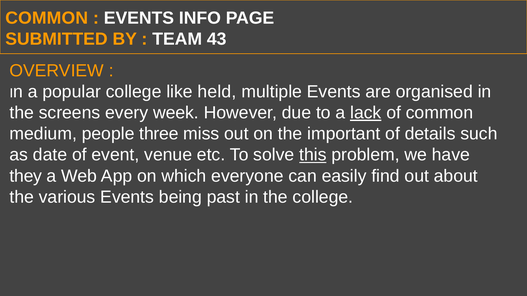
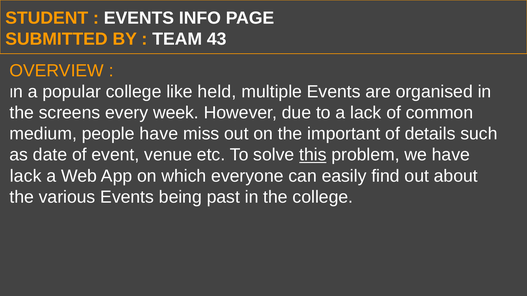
COMMON at (47, 18): COMMON -> STUDENT
lack at (366, 113) underline: present -> none
people three: three -> have
they at (26, 176): they -> lack
